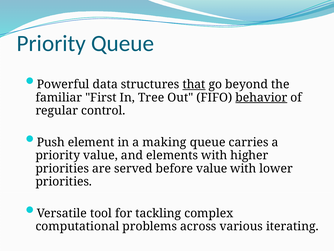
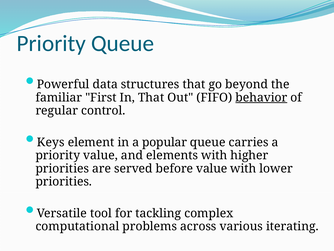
that at (194, 84) underline: present -> none
In Tree: Tree -> That
Push: Push -> Keys
making: making -> popular
